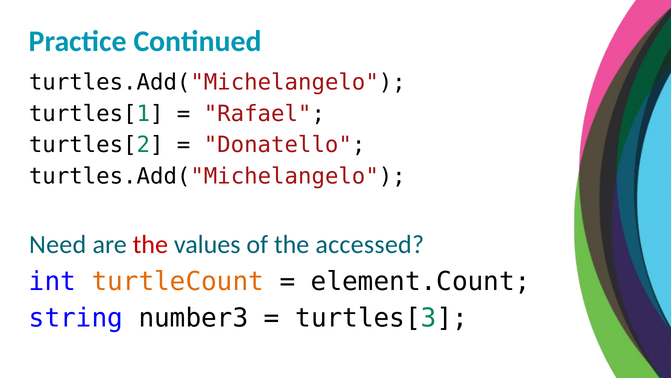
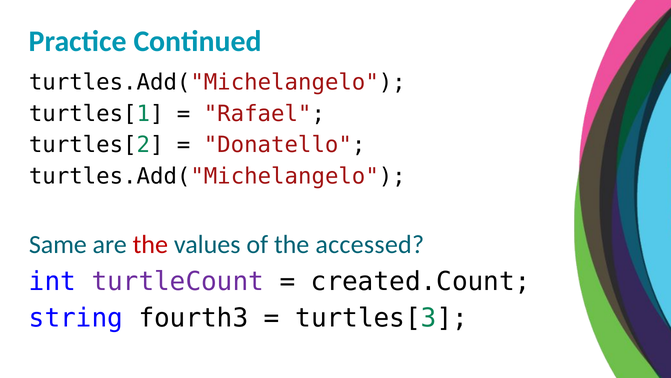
Need: Need -> Same
turtleCount colour: orange -> purple
element.Count: element.Count -> created.Count
number3: number3 -> fourth3
